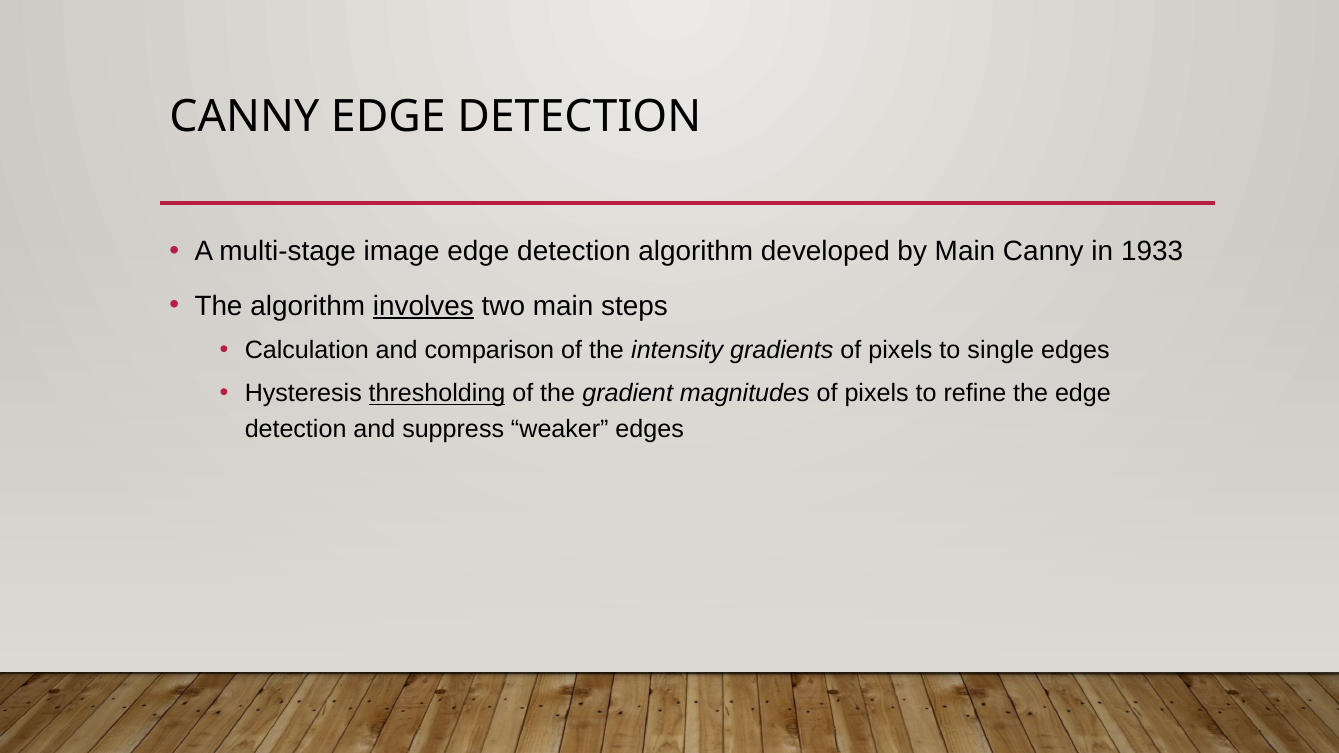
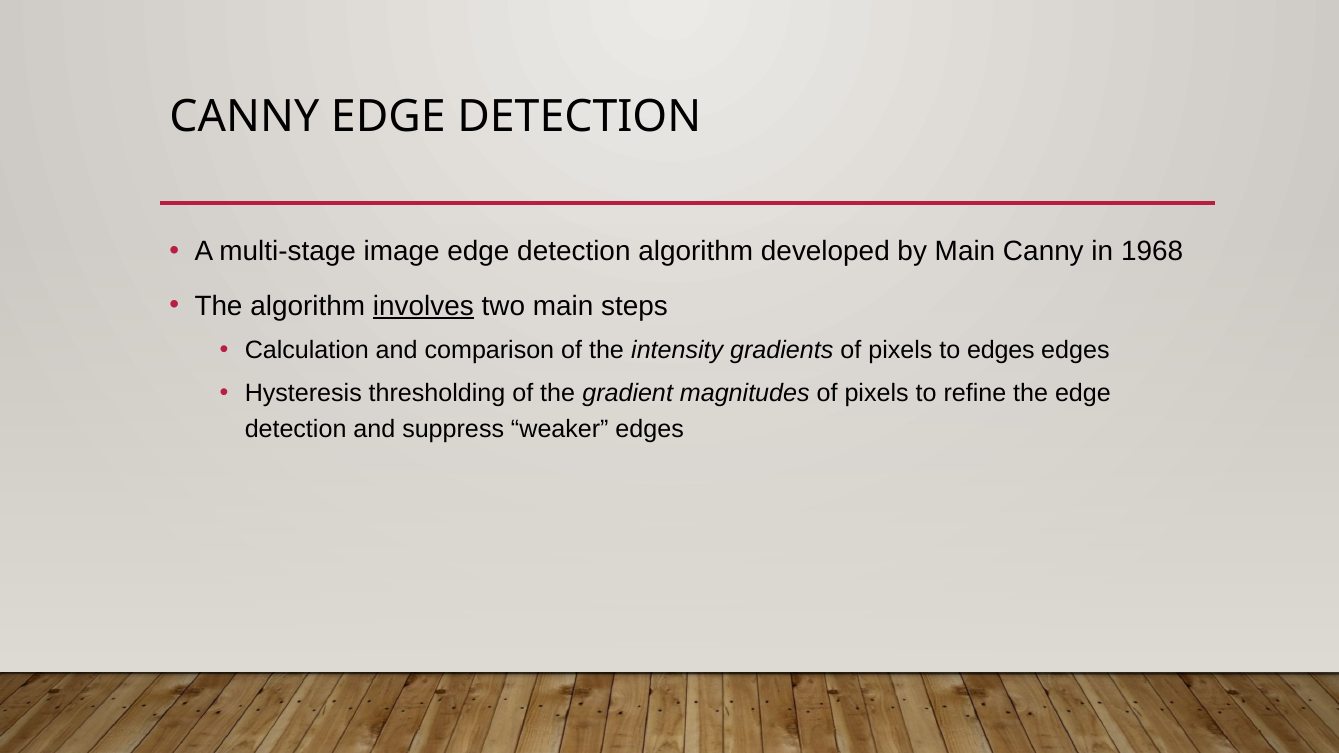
1933: 1933 -> 1968
to single: single -> edges
thresholding underline: present -> none
